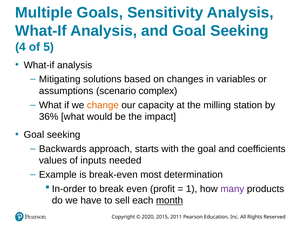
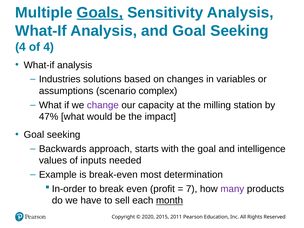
Goals underline: none -> present
of 5: 5 -> 4
Mitigating: Mitigating -> Industries
change colour: orange -> purple
36%: 36% -> 47%
coefficients: coefficients -> intelligence
1: 1 -> 7
